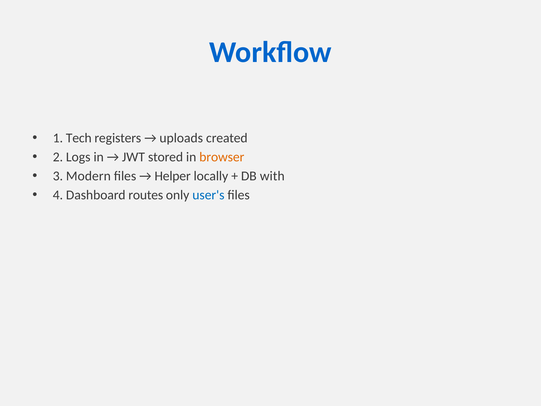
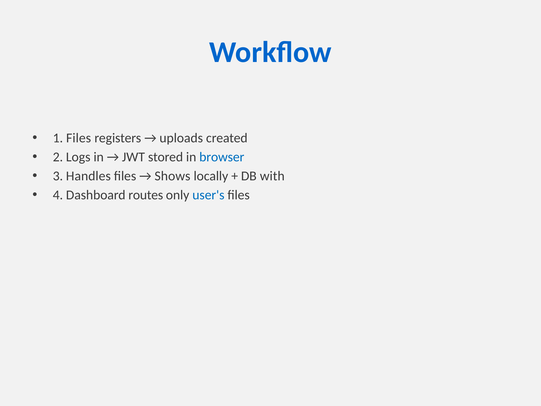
1 Tech: Tech -> Files
browser colour: orange -> blue
Modern: Modern -> Handles
Helper: Helper -> Shows
